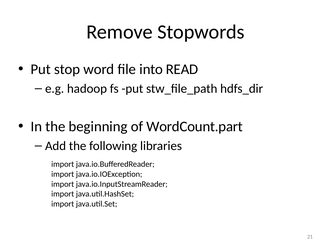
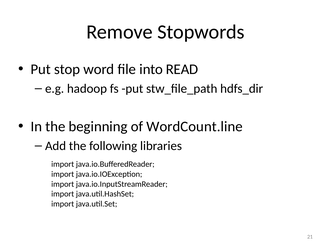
WordCount.part: WordCount.part -> WordCount.line
